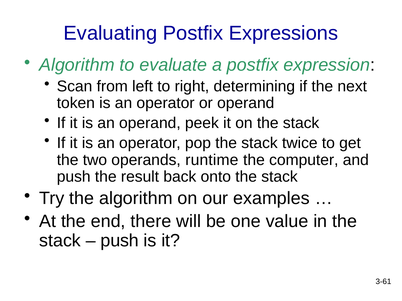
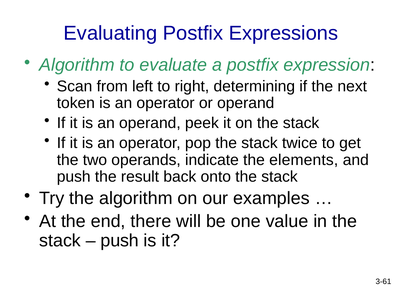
runtime: runtime -> indicate
computer: computer -> elements
